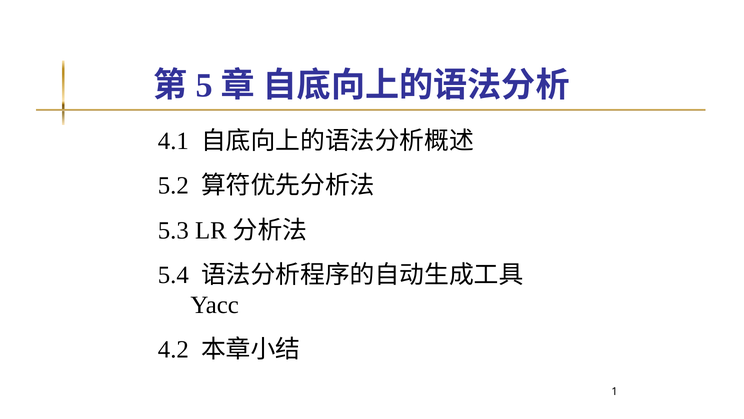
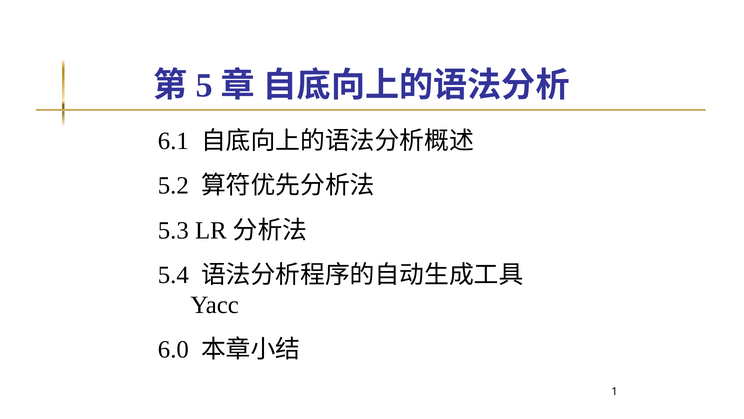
4.1: 4.1 -> 6.1
4.2: 4.2 -> 6.0
